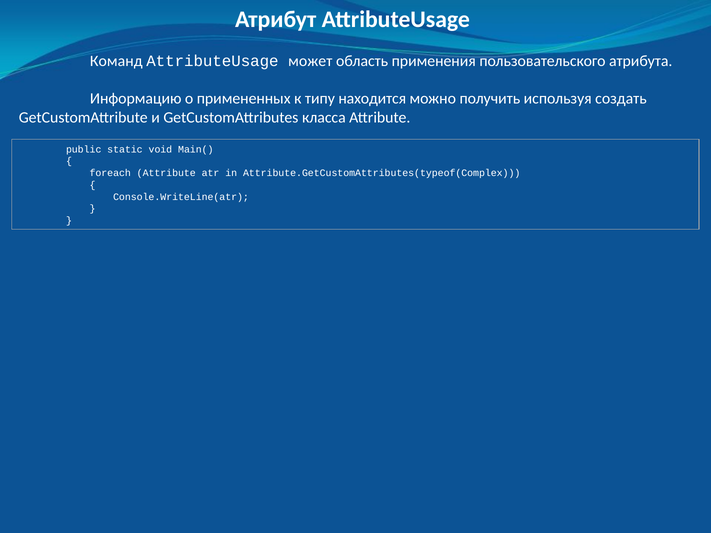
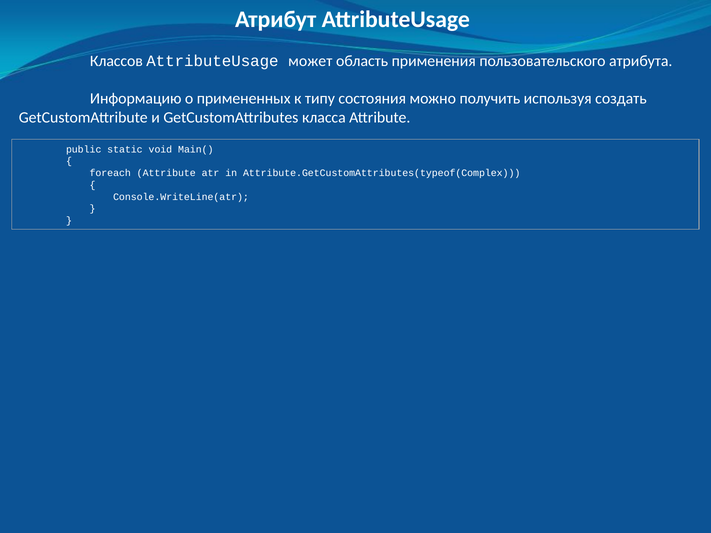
Команд: Команд -> Классов
находится: находится -> состояния
